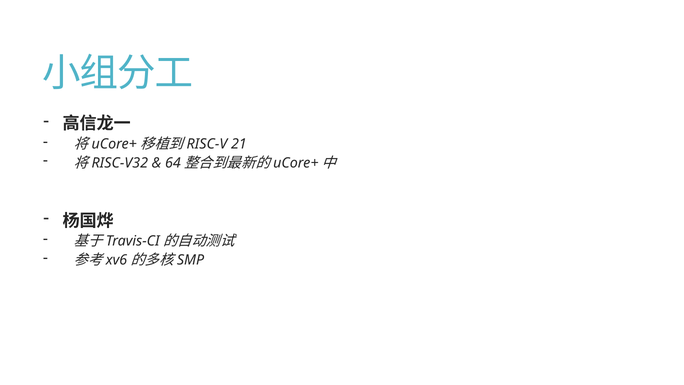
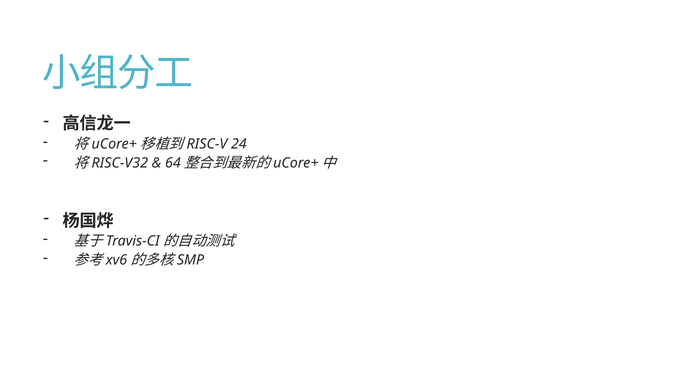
21: 21 -> 24
